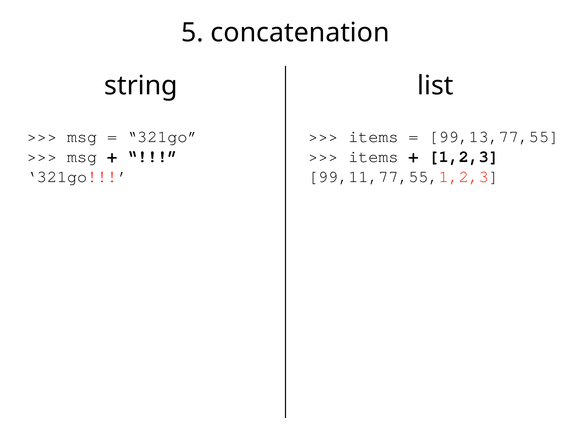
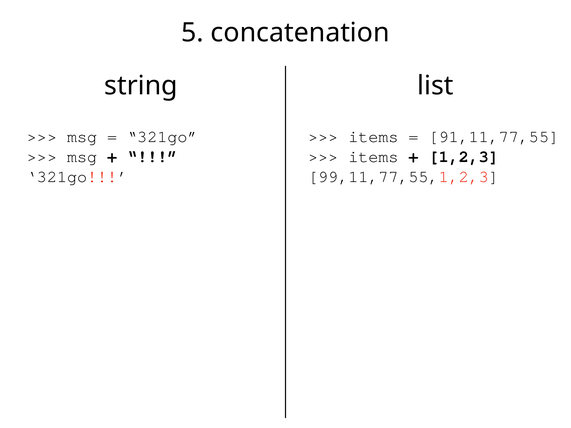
99,13,77,55: 99,13,77,55 -> 91,11,77,55
